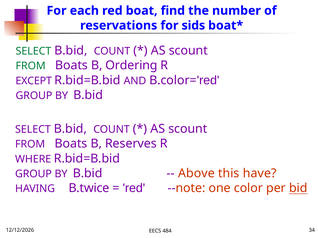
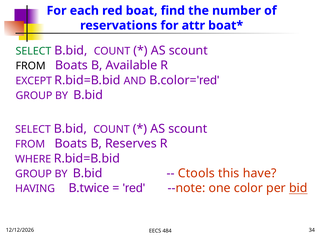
sids: sids -> attr
FROM at (31, 66) colour: green -> black
Ordering: Ordering -> Available
Above: Above -> Ctools
